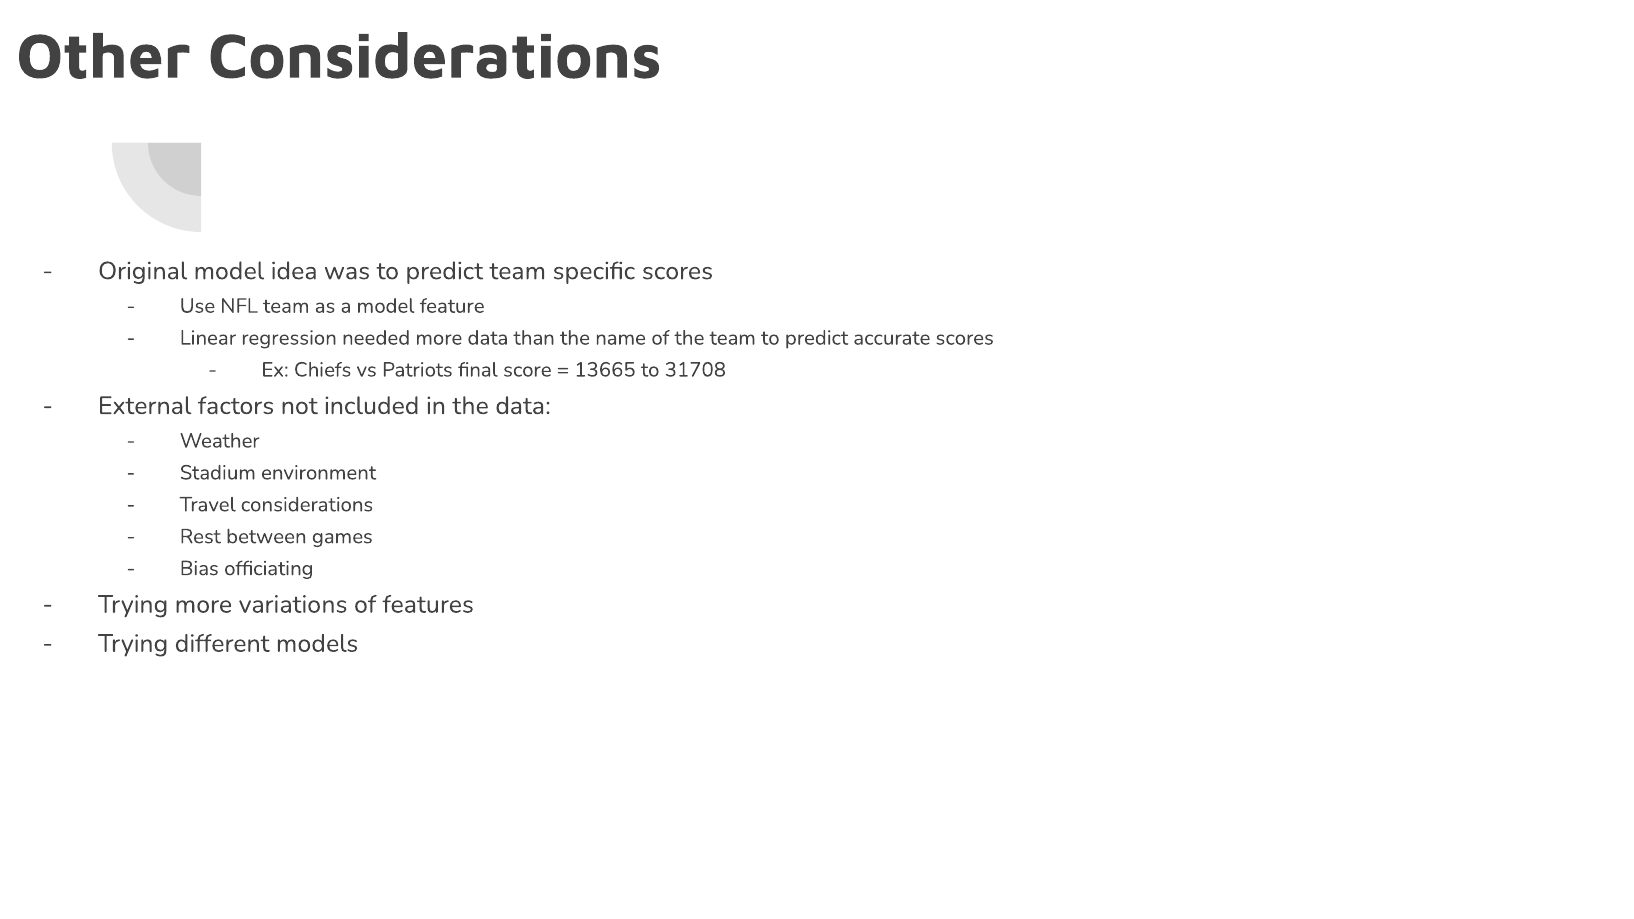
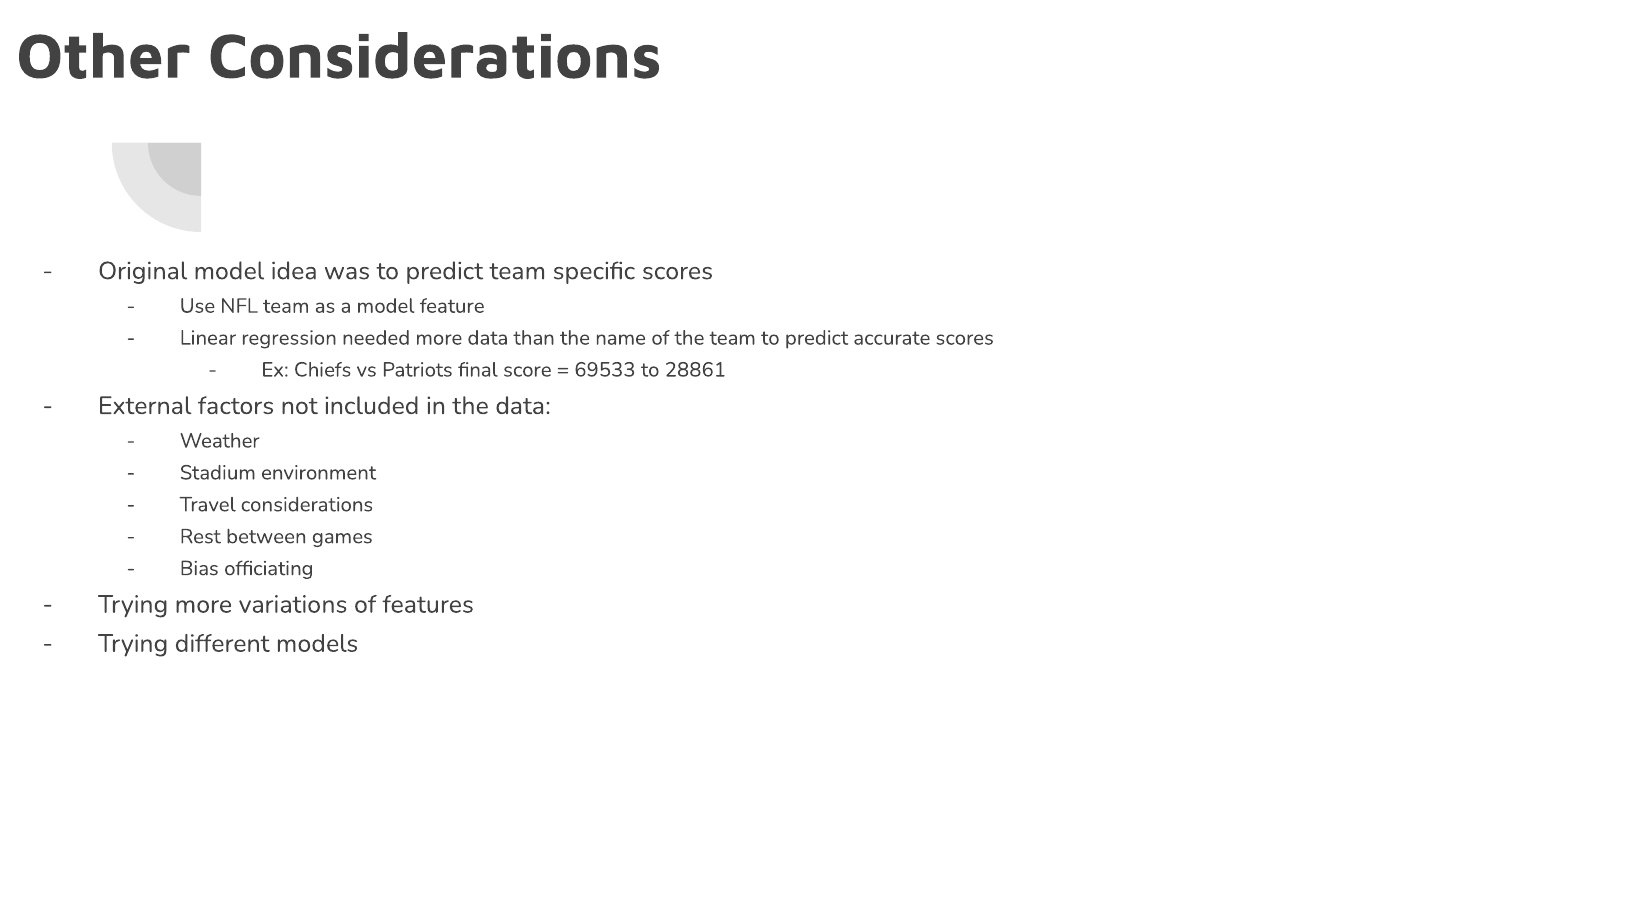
13665: 13665 -> 69533
31708: 31708 -> 28861
